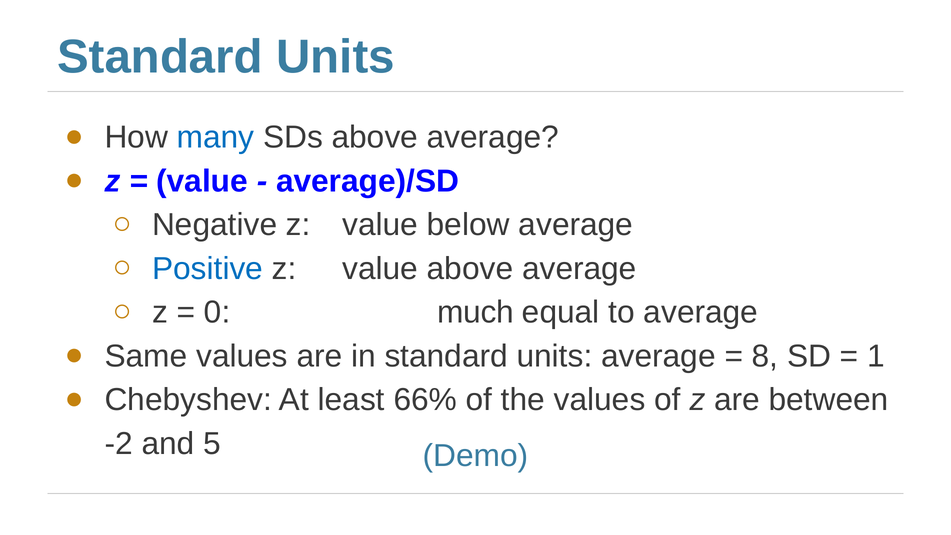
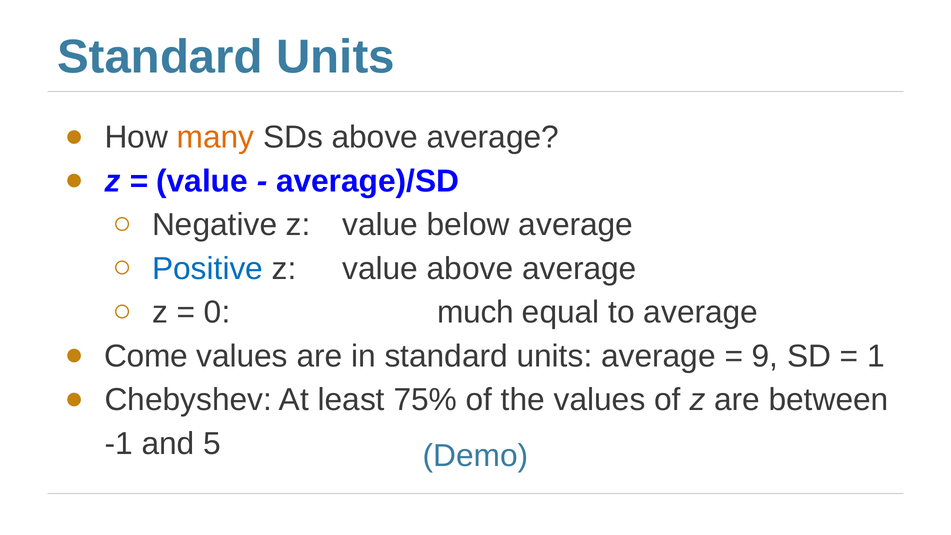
many colour: blue -> orange
Same: Same -> Come
8: 8 -> 9
66%: 66% -> 75%
-2: -2 -> -1
